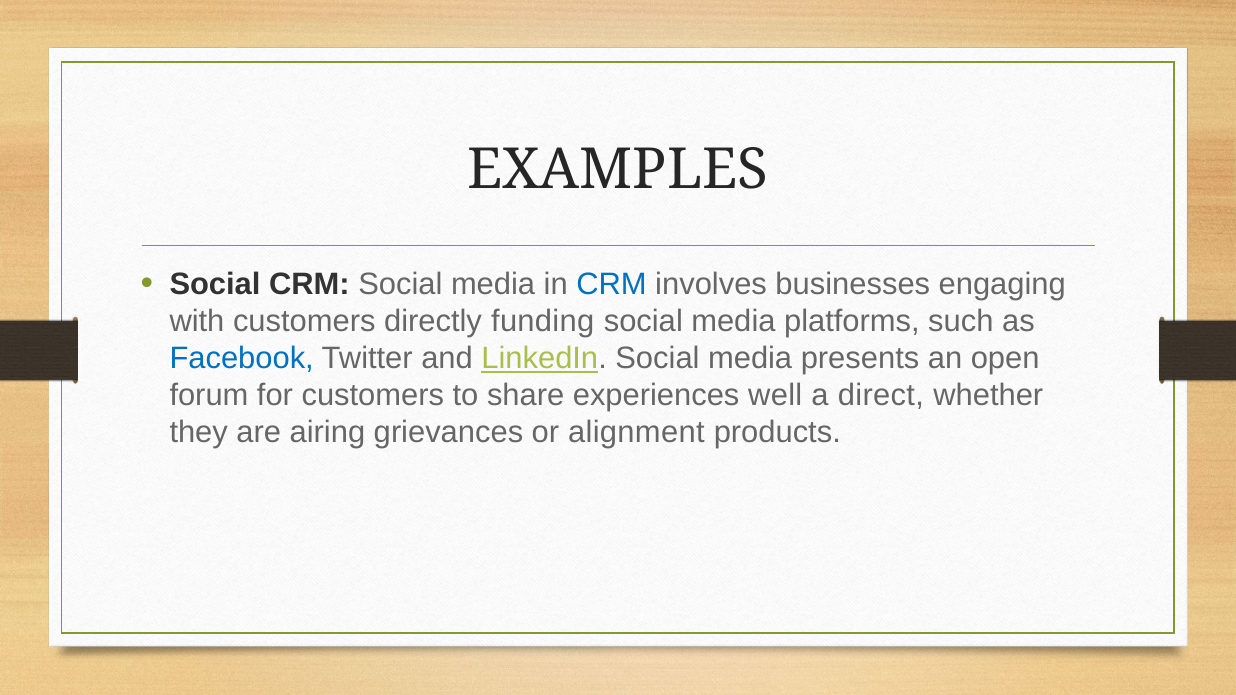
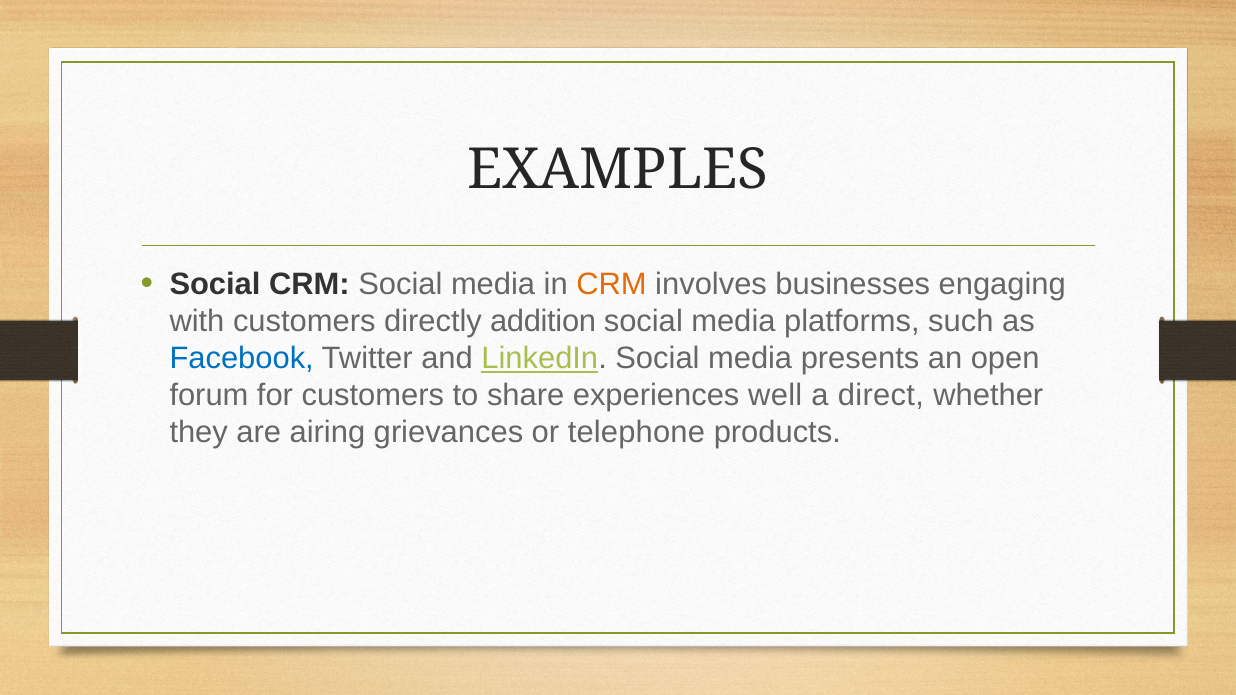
CRM at (611, 285) colour: blue -> orange
funding: funding -> addition
alignment: alignment -> telephone
